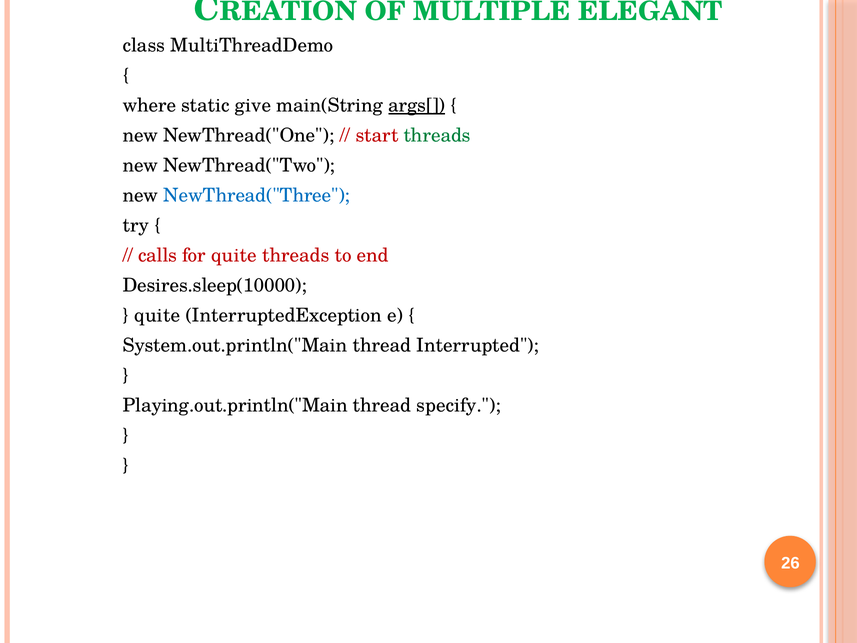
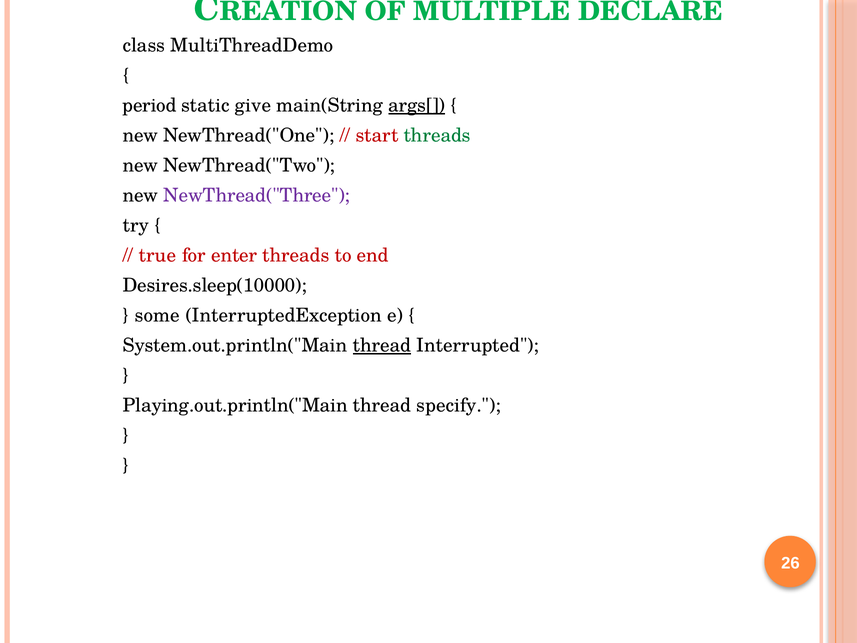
ELEGANT: ELEGANT -> DECLARE
where: where -> period
NewThread("Three colour: blue -> purple
calls: calls -> true
for quite: quite -> enter
quite at (157, 316): quite -> some
thread at (382, 345) underline: none -> present
